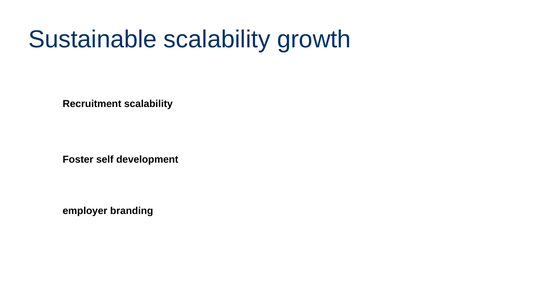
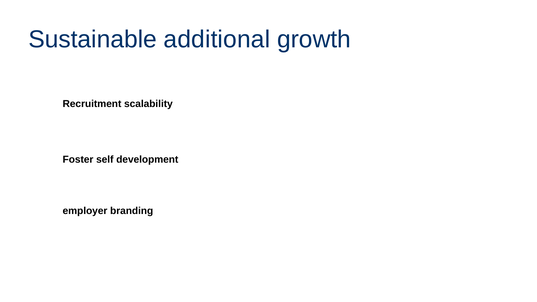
Sustainable scalability: scalability -> additional
